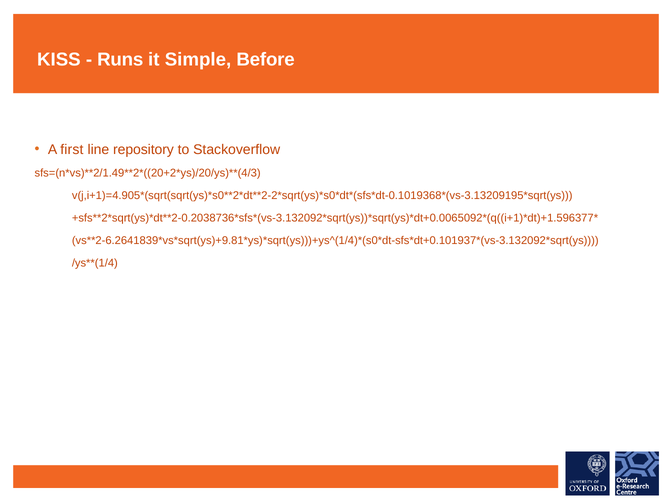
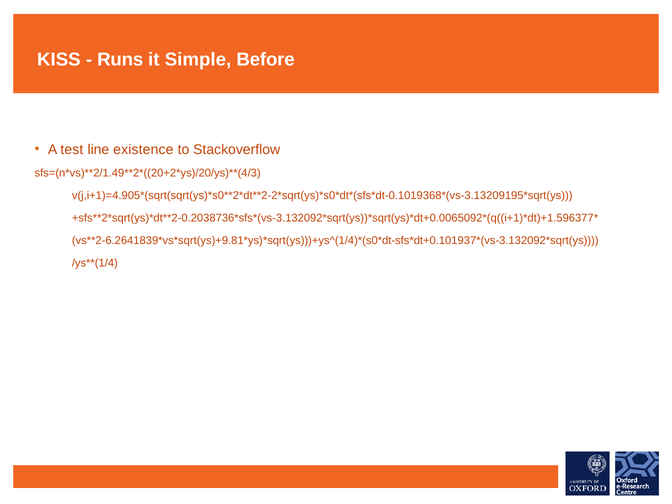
first: first -> test
repository: repository -> existence
